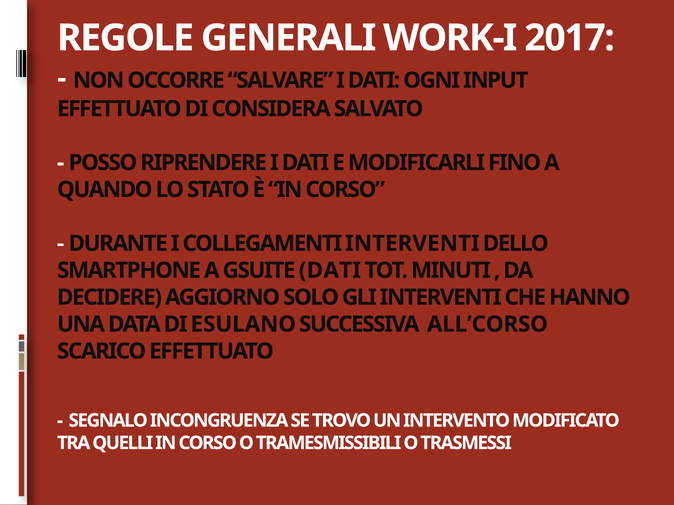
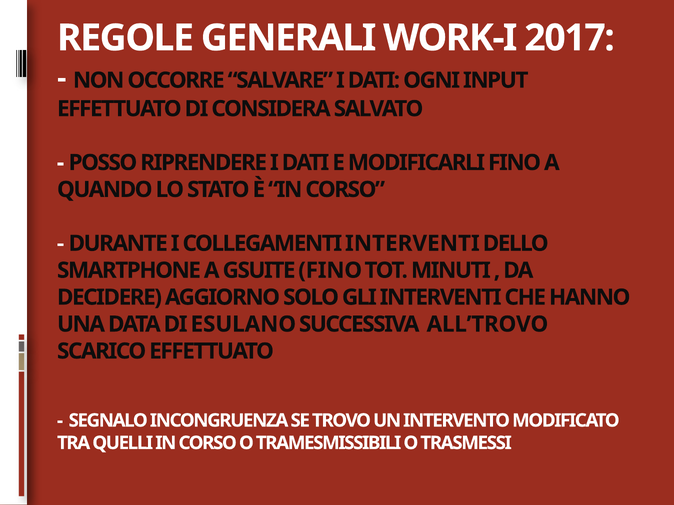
GSUITE DATI: DATI -> FINO
ALL’CORSO: ALL’CORSO -> ALL’TROVO
